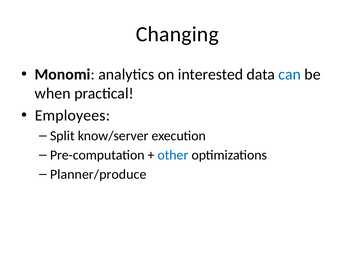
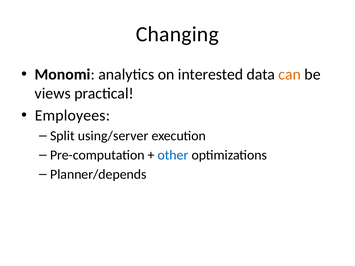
can colour: blue -> orange
when: when -> views
know/server: know/server -> using/server
Planner/produce: Planner/produce -> Planner/depends
